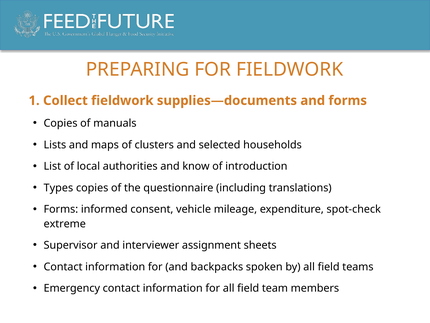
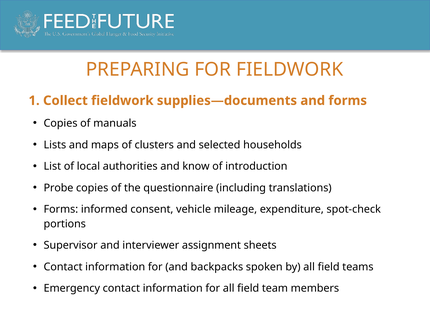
Types: Types -> Probe
extreme: extreme -> portions
